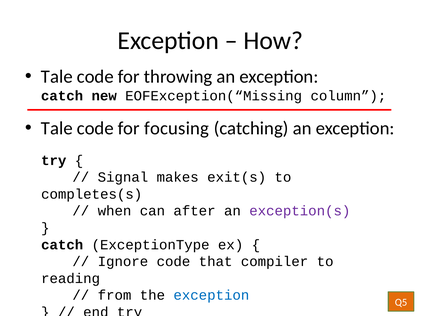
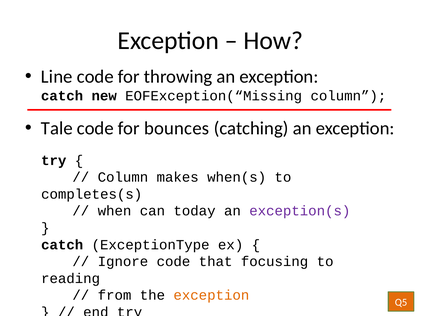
Tale at (57, 76): Tale -> Line
focusing: focusing -> bounces
Signal at (123, 177): Signal -> Column
exit(s: exit(s -> when(s
after: after -> today
compiler: compiler -> focusing
exception at (211, 295) colour: blue -> orange
